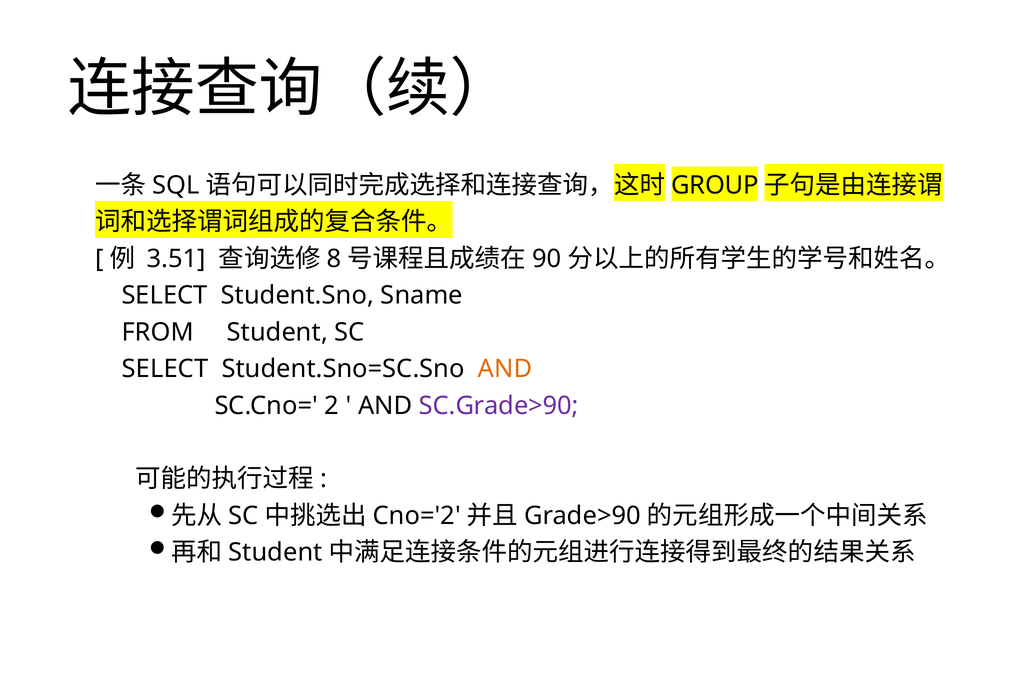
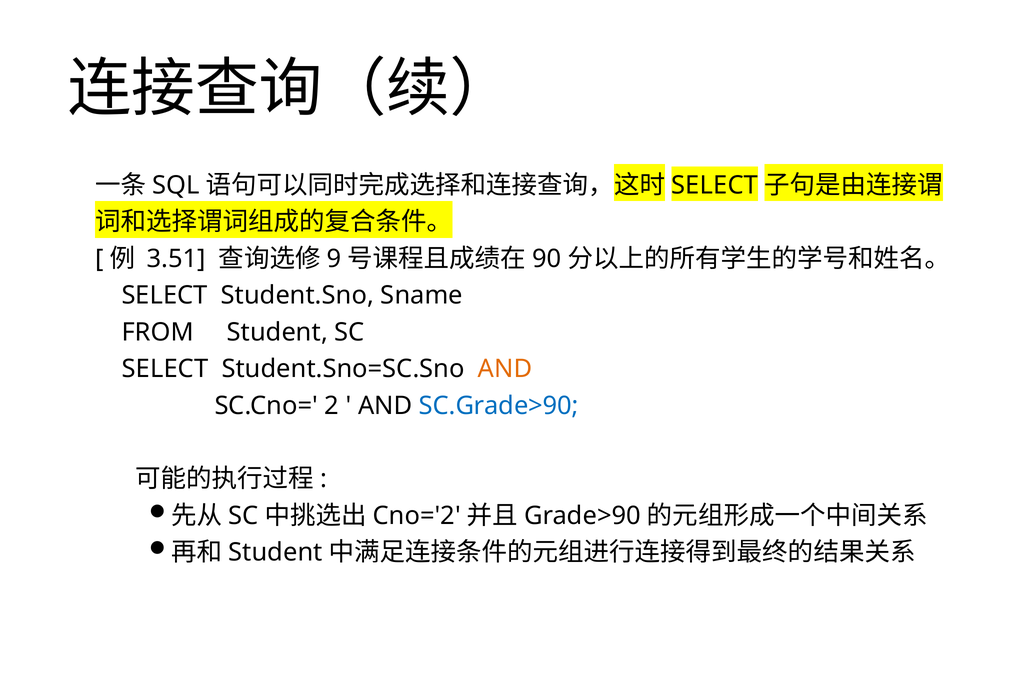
GROUP at (715, 185): GROUP -> SELECT
8: 8 -> 9
SC.Grade>90 colour: purple -> blue
